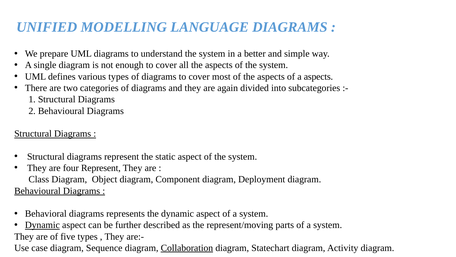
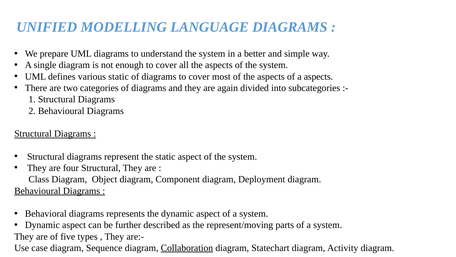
various types: types -> static
four Represent: Represent -> Structural
Dynamic at (42, 225) underline: present -> none
